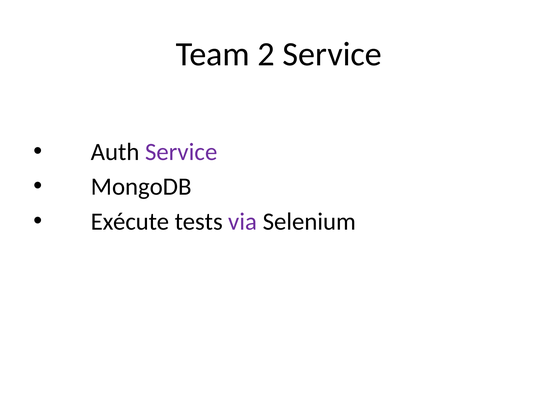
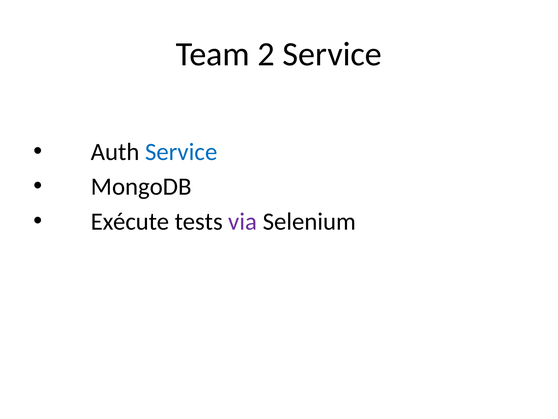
Service at (181, 152) colour: purple -> blue
